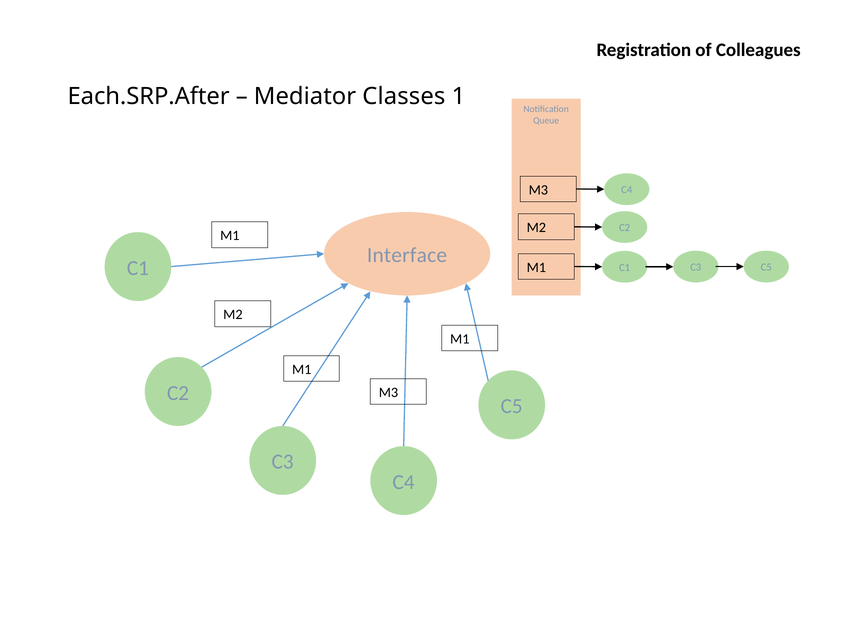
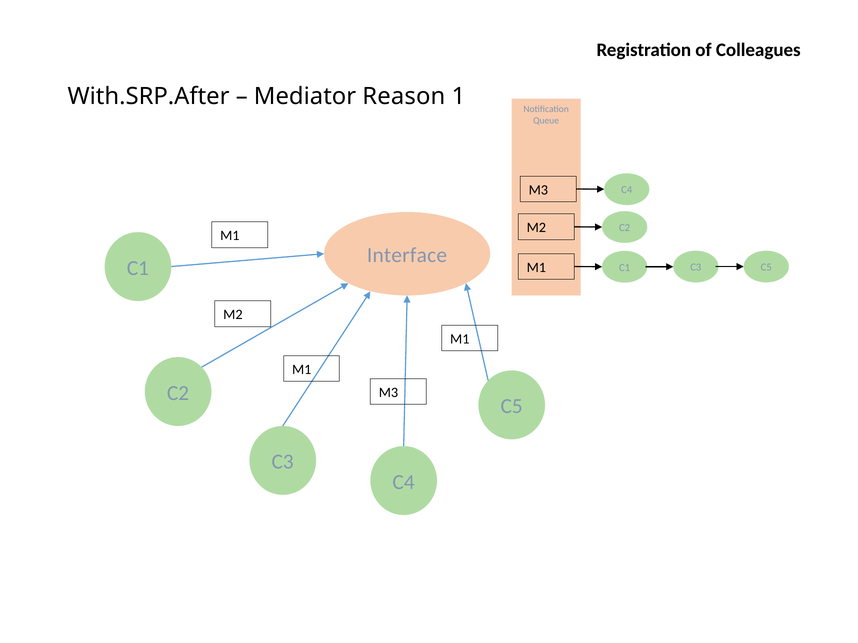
Each.SRP.After: Each.SRP.After -> With.SRP.After
Classes: Classes -> Reason
